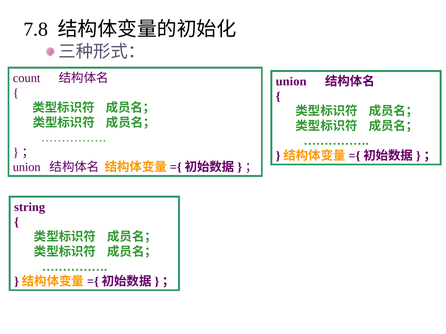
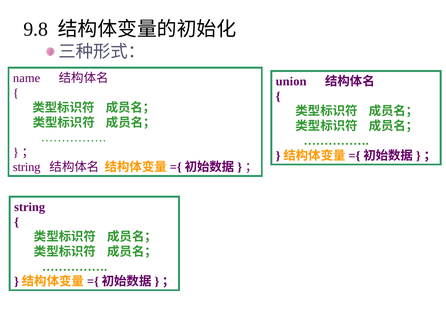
7.8: 7.8 -> 9.8
count: count -> name
union at (27, 167): union -> string
